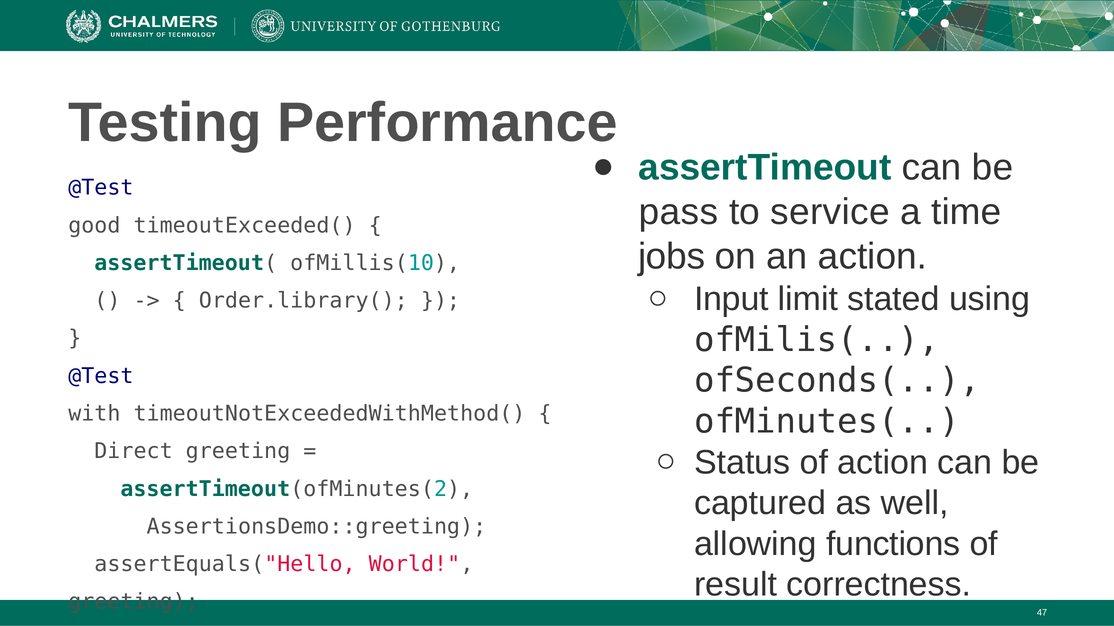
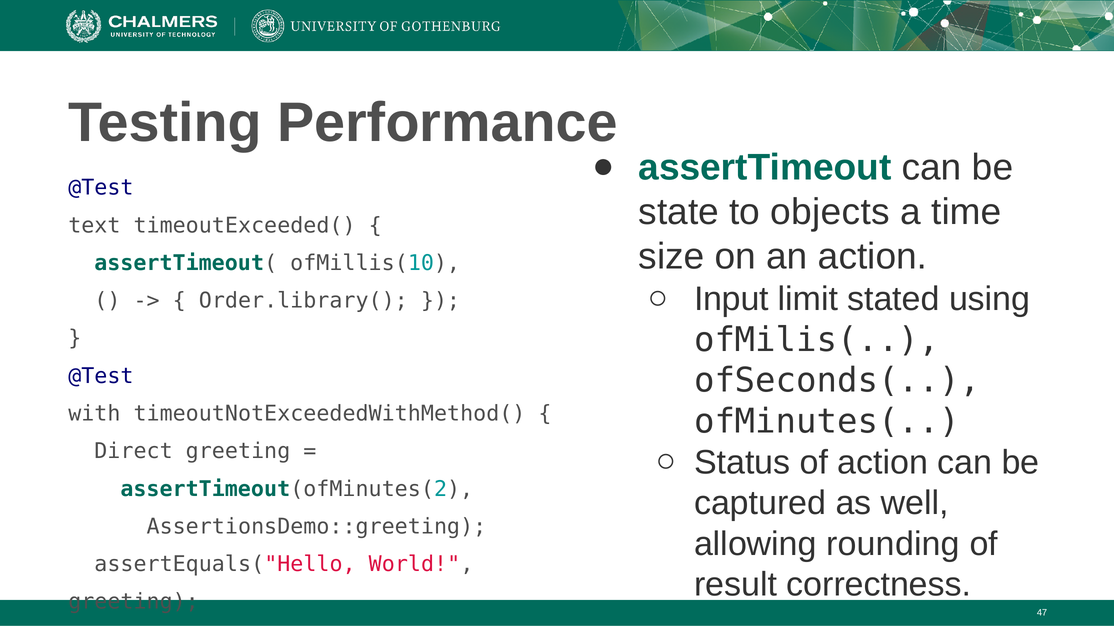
pass: pass -> state
service: service -> objects
good: good -> text
jobs: jobs -> size
functions: functions -> rounding
